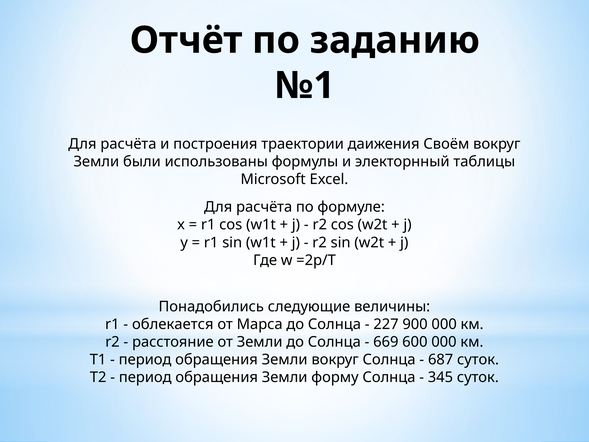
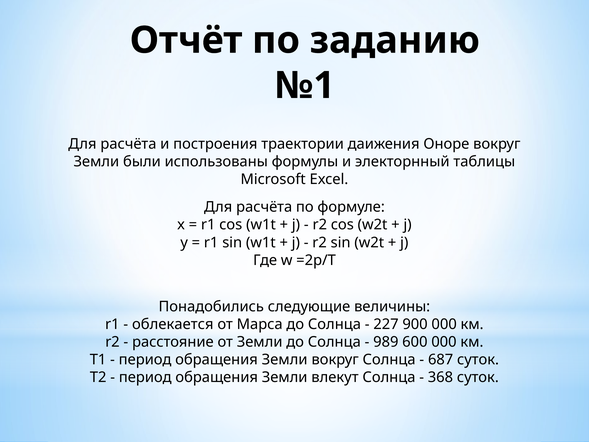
Своём: Своём -> Оноре
669: 669 -> 989
форму: форму -> влекут
345: 345 -> 368
